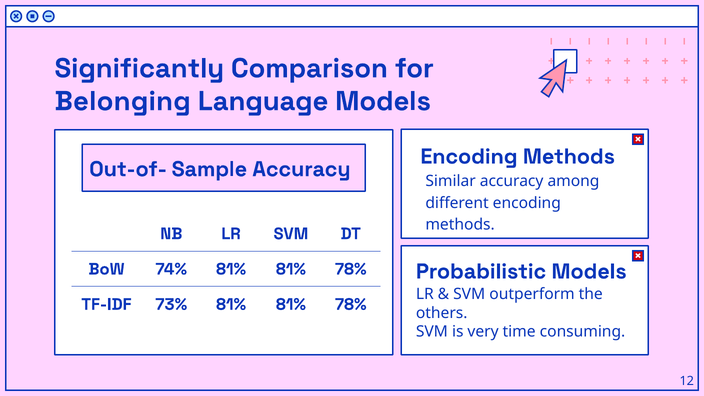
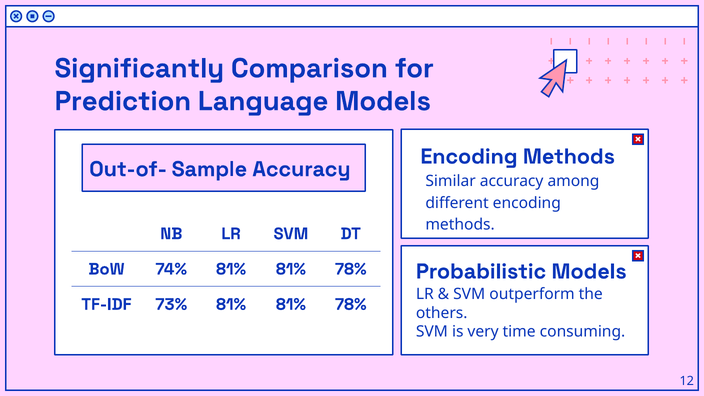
Belonging: Belonging -> Prediction
